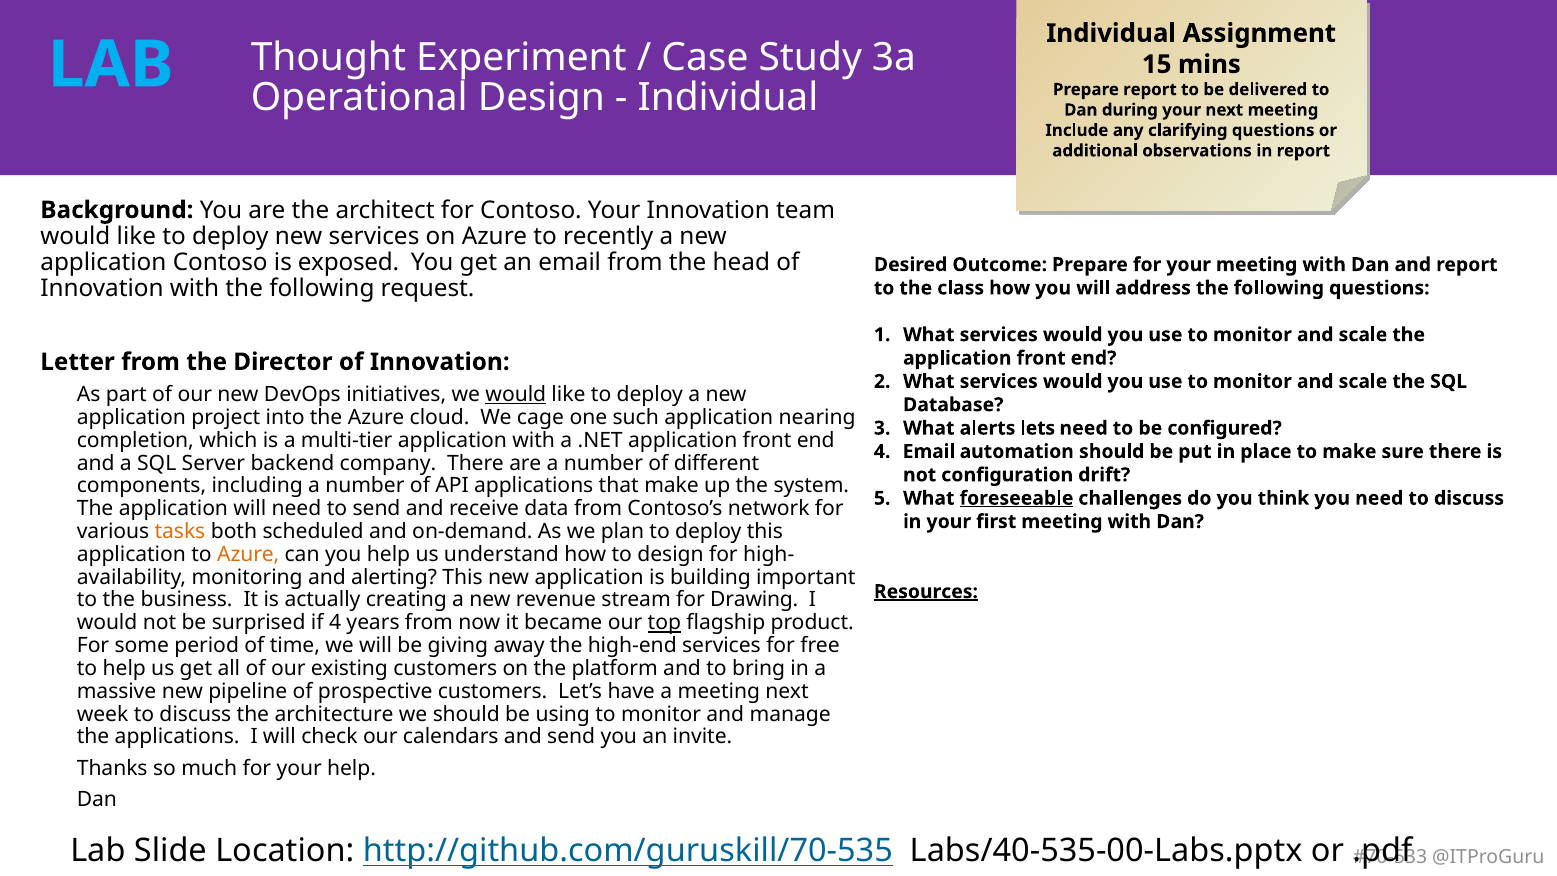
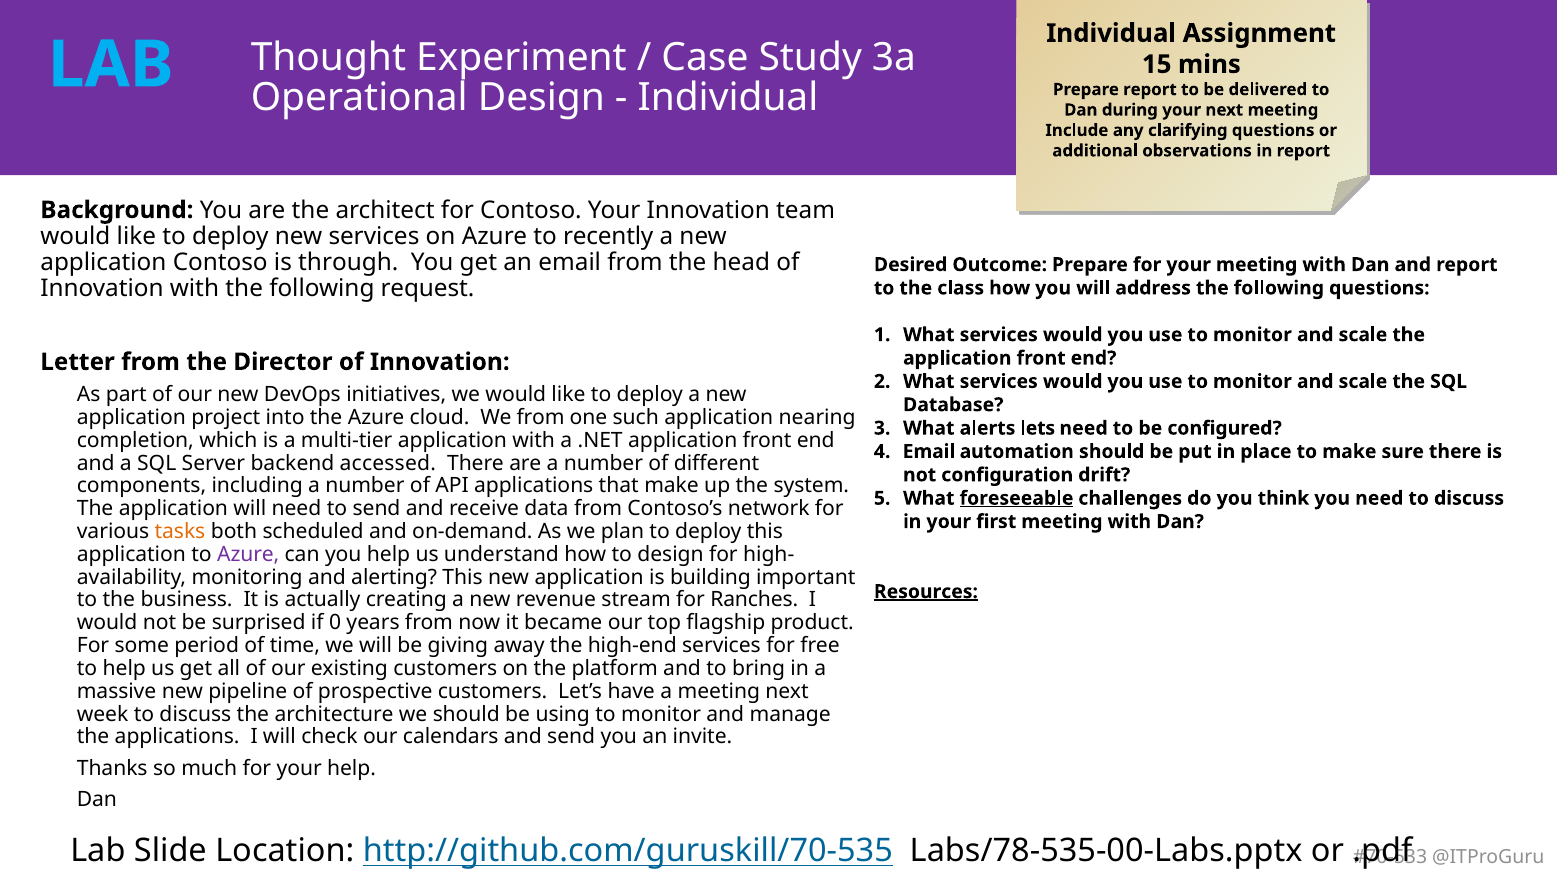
exposed: exposed -> through
would at (516, 395) underline: present -> none
We cage: cage -> from
company: company -> accessed
Azure at (248, 554) colour: orange -> purple
Drawing: Drawing -> Ranches
if 4: 4 -> 0
top underline: present -> none
Labs/40-535-00-Labs.pptx: Labs/40-535-00-Labs.pptx -> Labs/78-535-00-Labs.pptx
